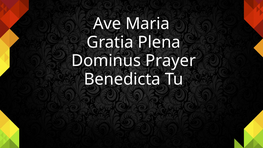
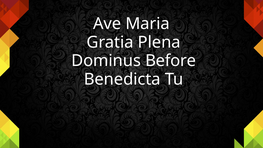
Prayer: Prayer -> Before
